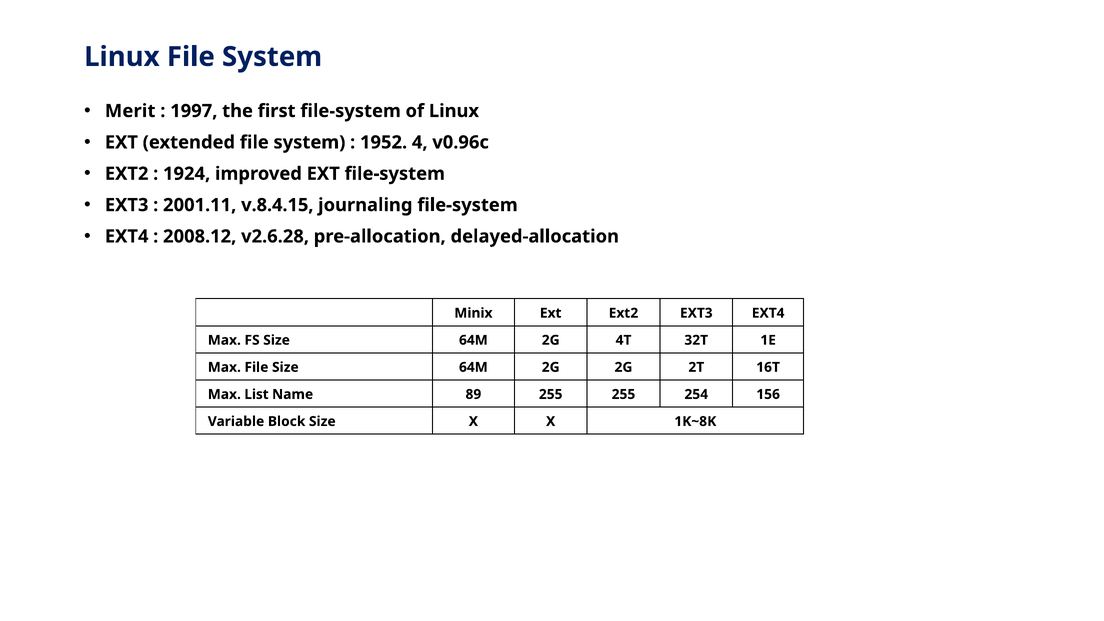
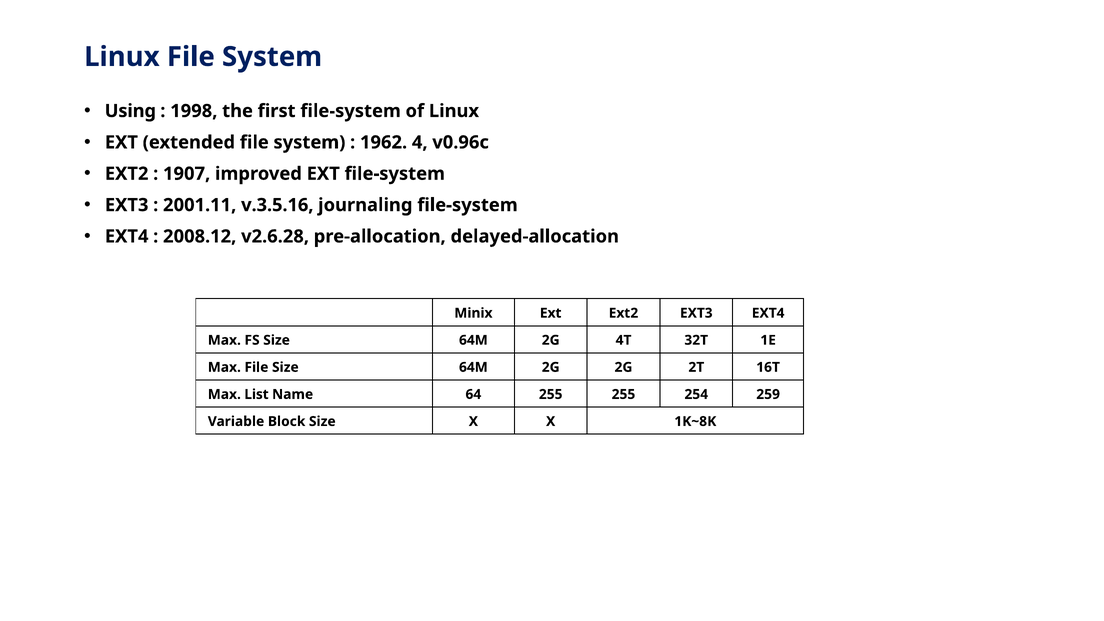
Merit: Merit -> Using
1997: 1997 -> 1998
1952: 1952 -> 1962
1924: 1924 -> 1907
v.8.4.15: v.8.4.15 -> v.3.5.16
89: 89 -> 64
156: 156 -> 259
